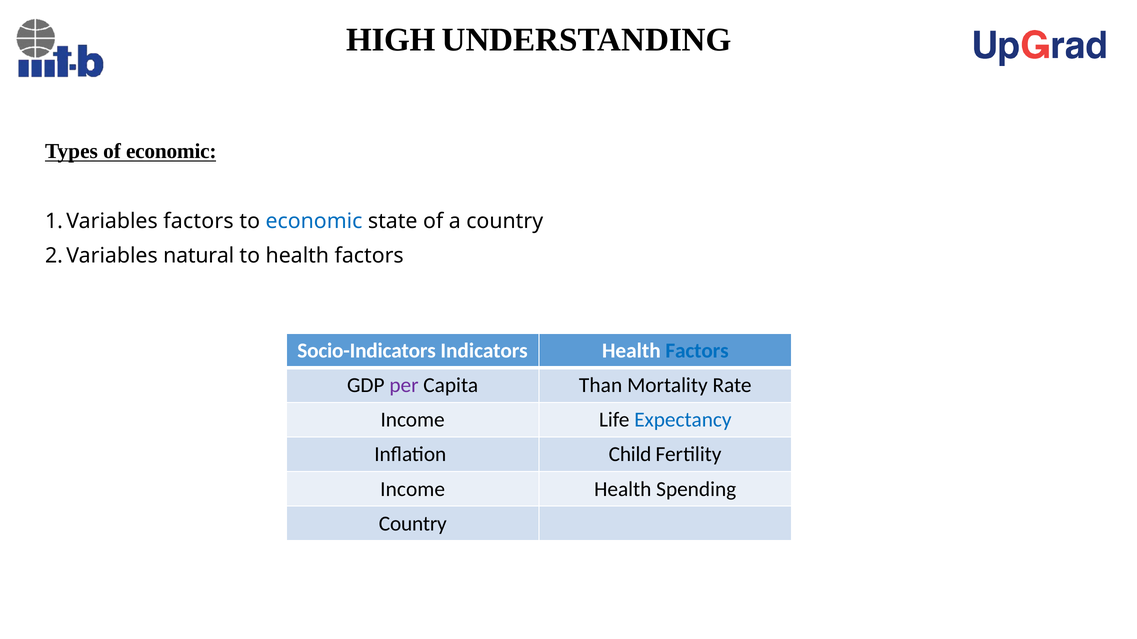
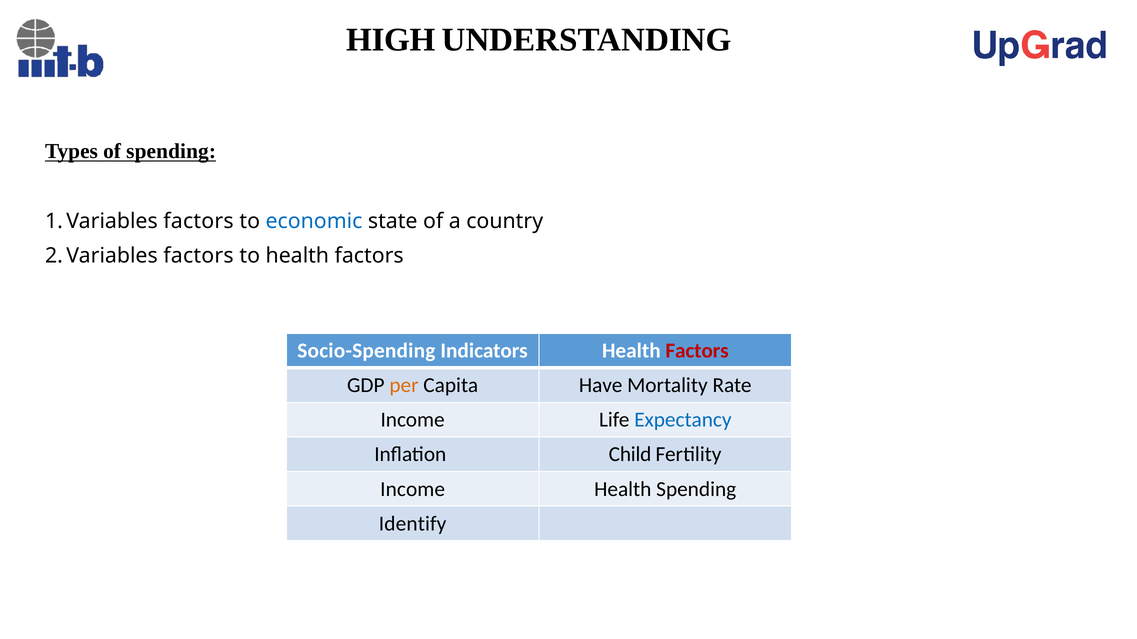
of economic: economic -> spending
natural at (199, 256): natural -> factors
Socio-Indicators: Socio-Indicators -> Socio-Spending
Factors at (697, 351) colour: blue -> red
per colour: purple -> orange
Than: Than -> Have
Country at (413, 524): Country -> Identify
